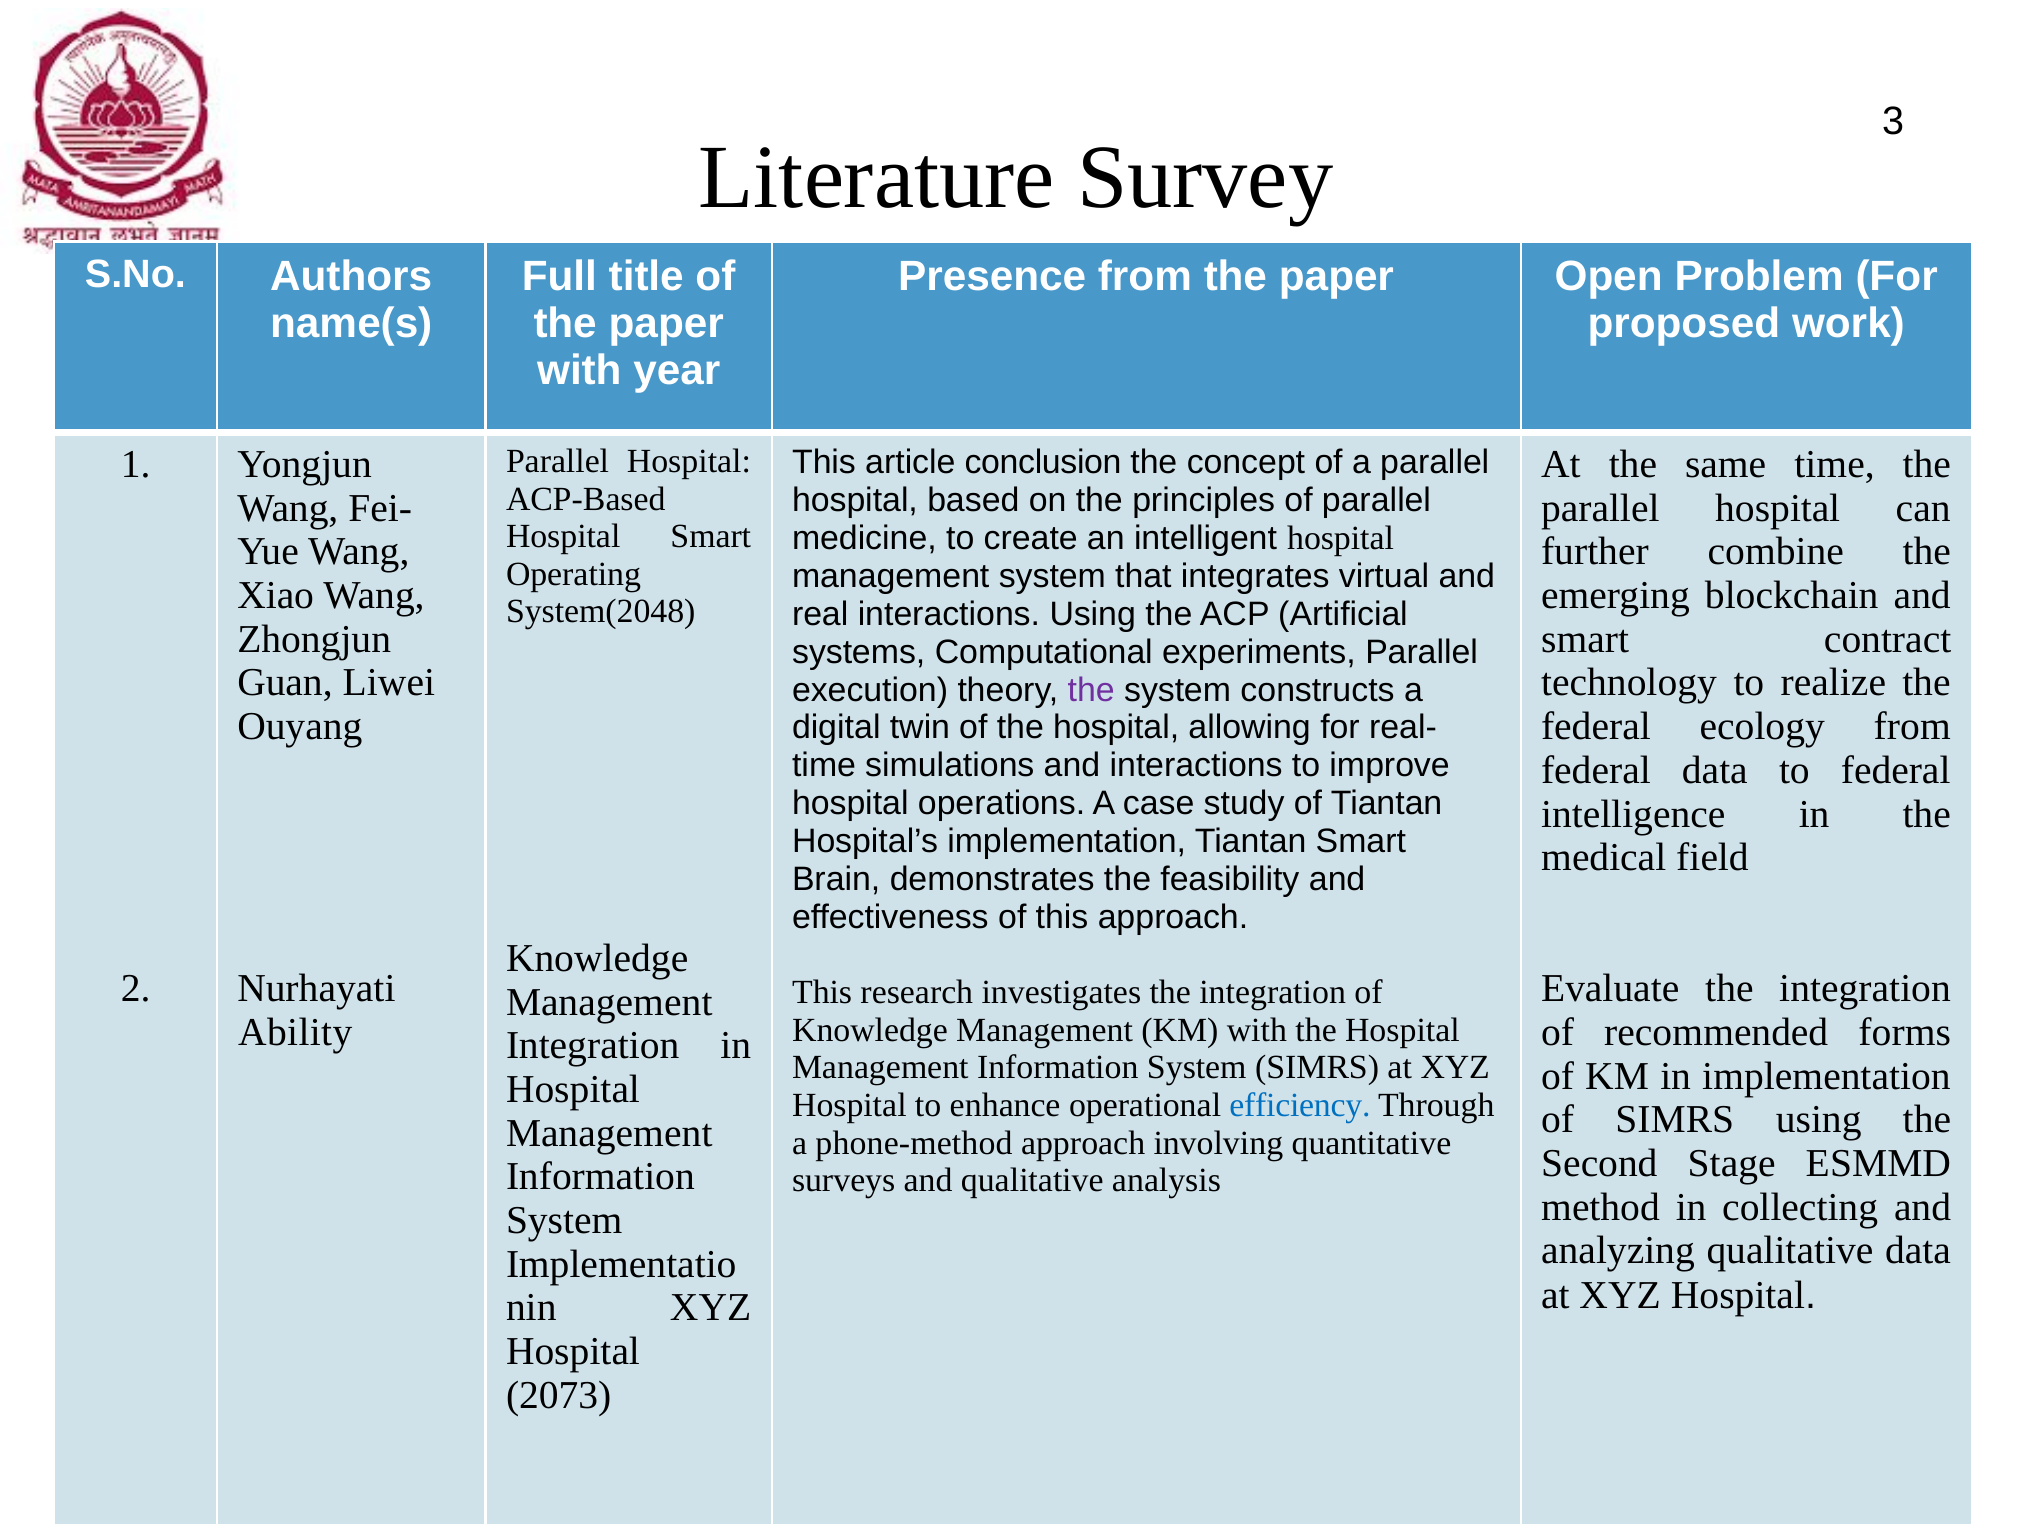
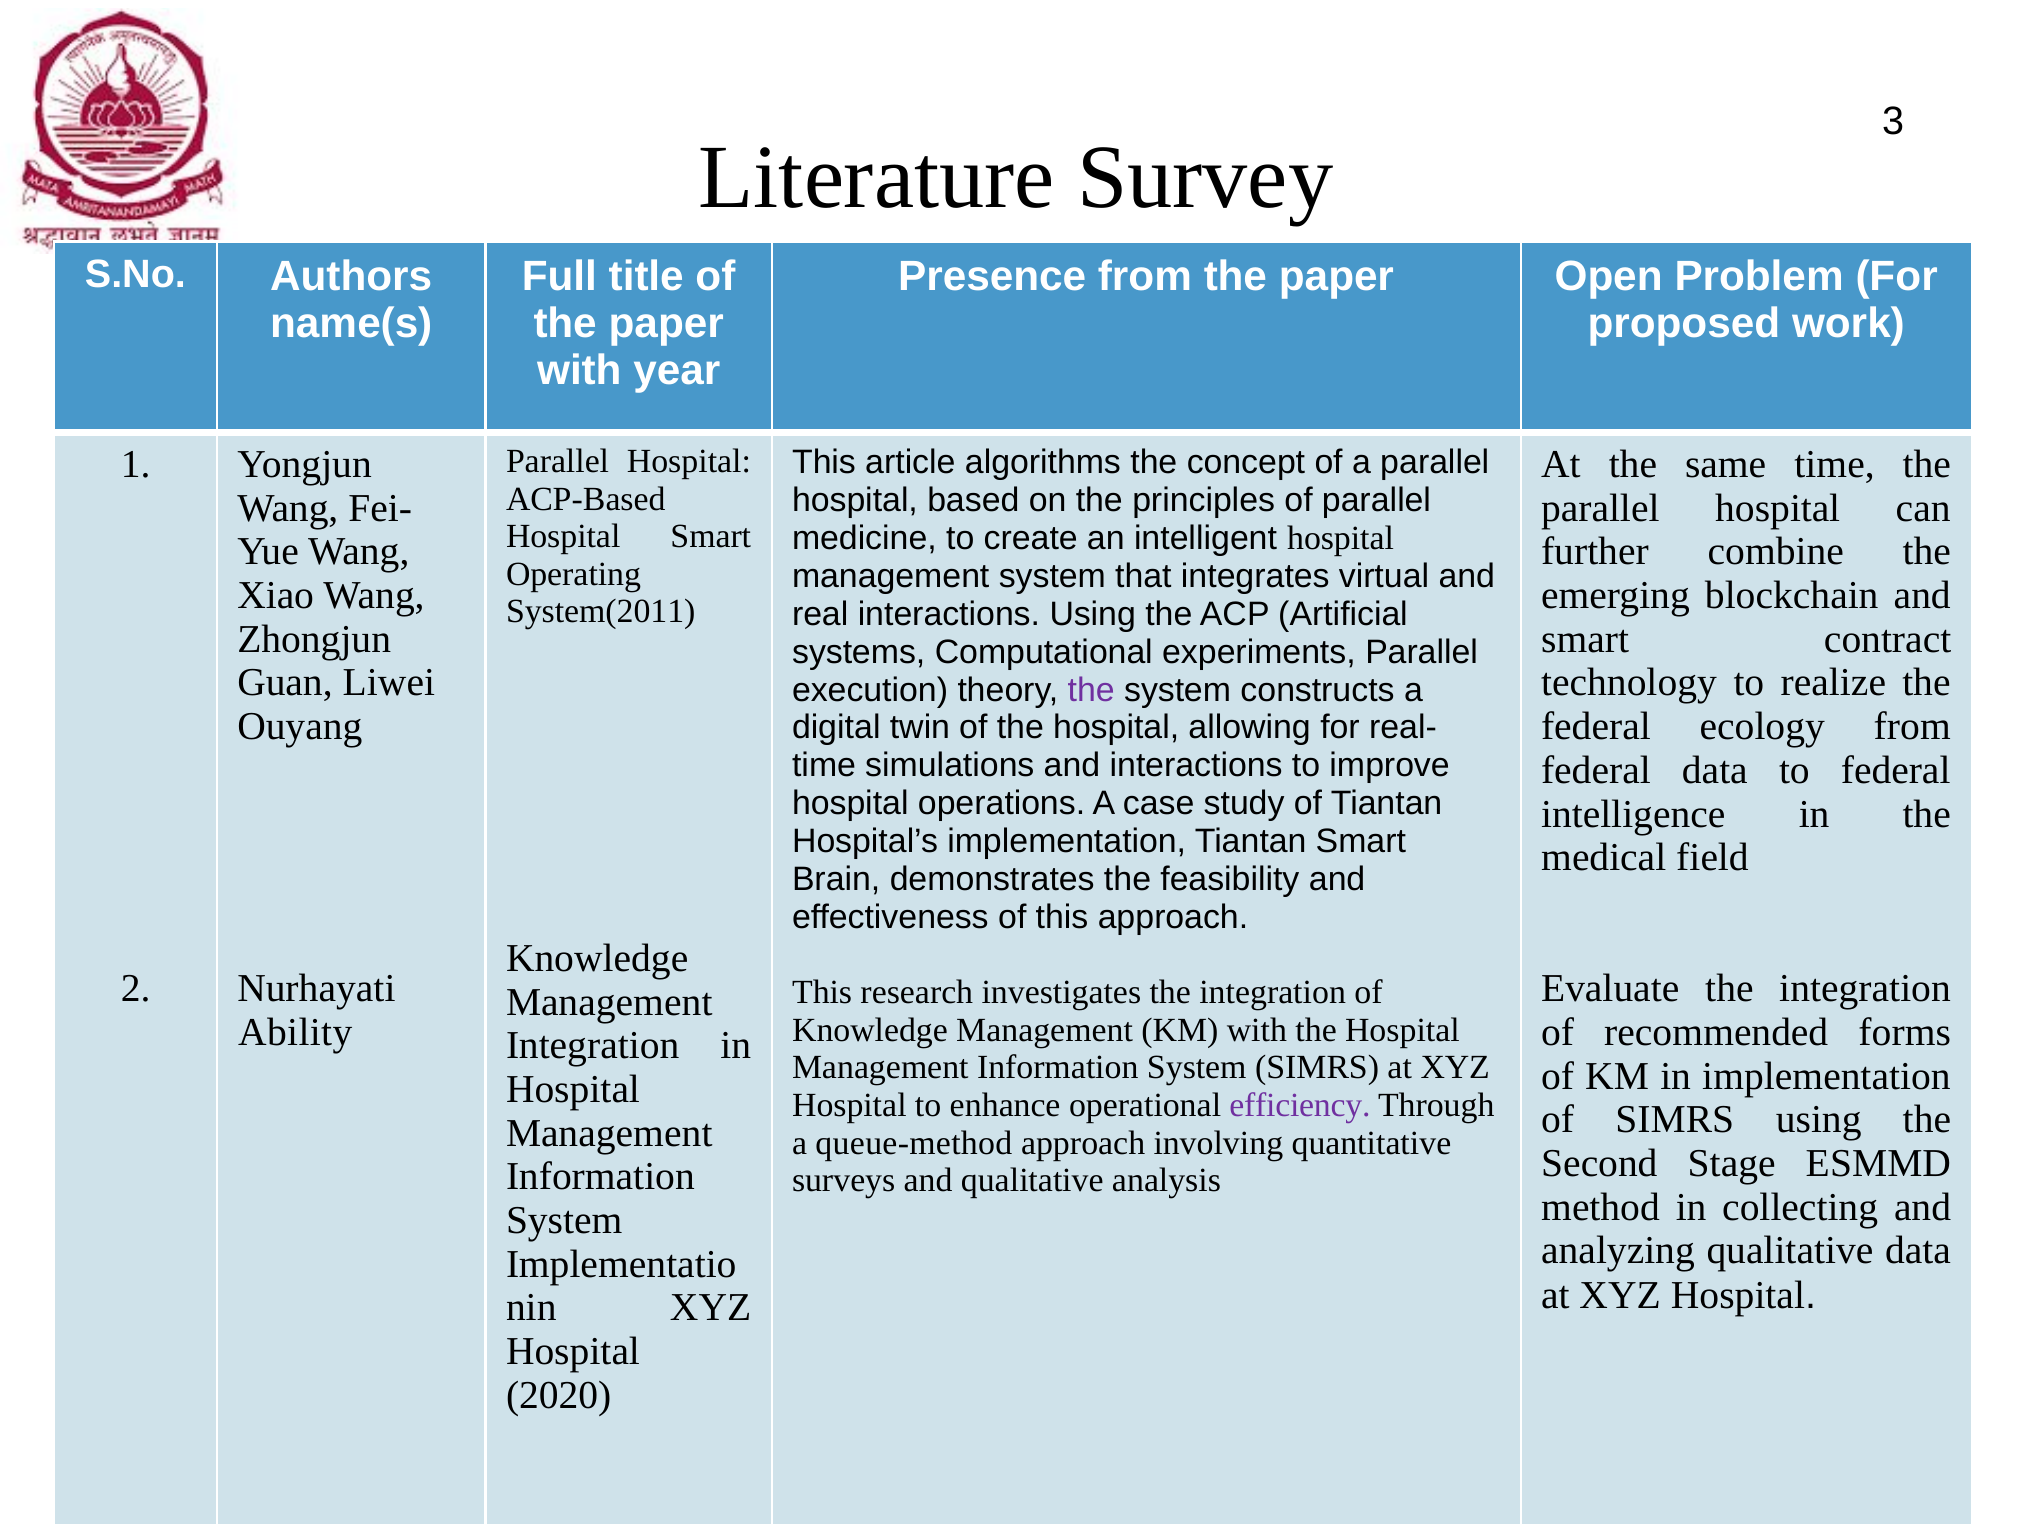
conclusion: conclusion -> algorithms
System(2048: System(2048 -> System(2011
efficiency colour: blue -> purple
phone-method: phone-method -> queue-method
2073: 2073 -> 2020
